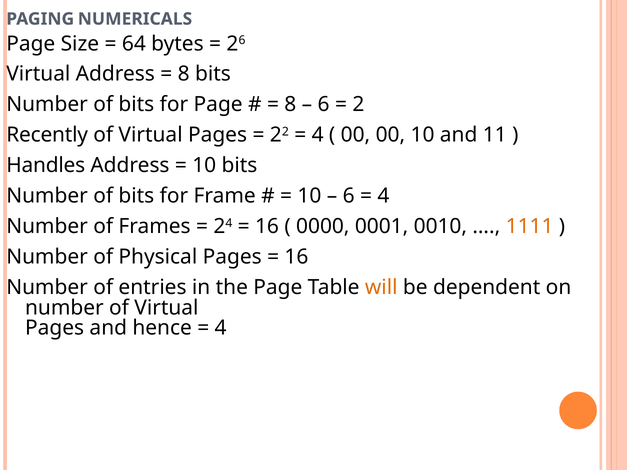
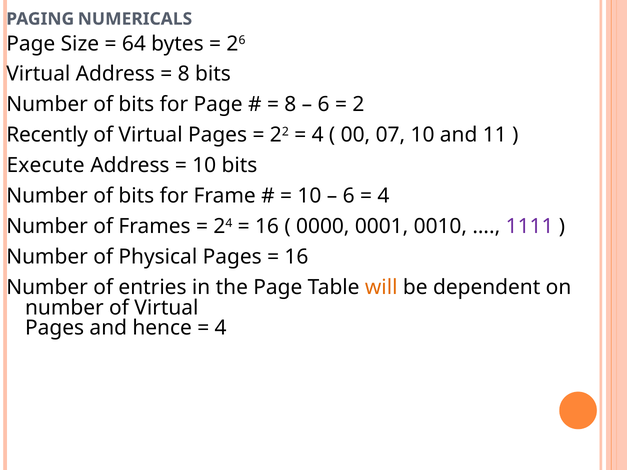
00 00: 00 -> 07
Handles: Handles -> Execute
1111 colour: orange -> purple
